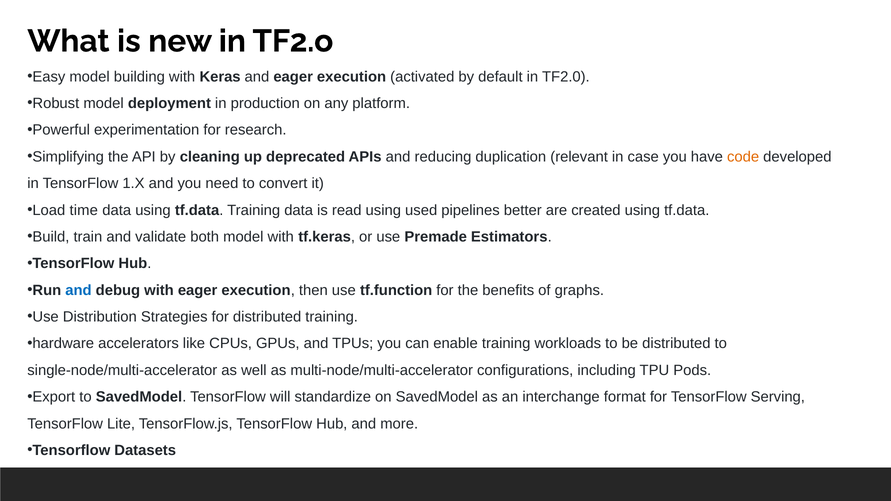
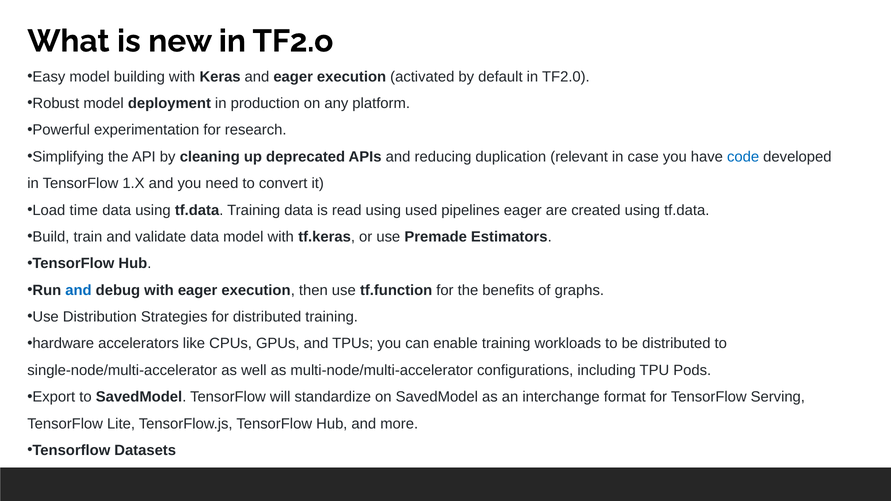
code colour: orange -> blue
pipelines better: better -> eager
validate both: both -> data
